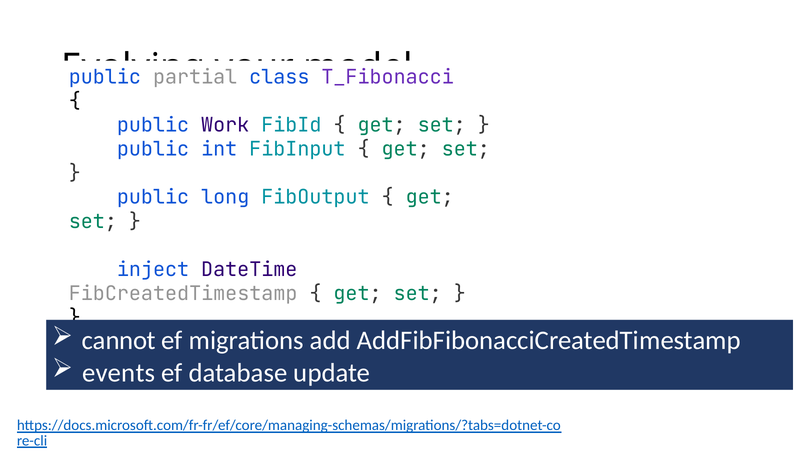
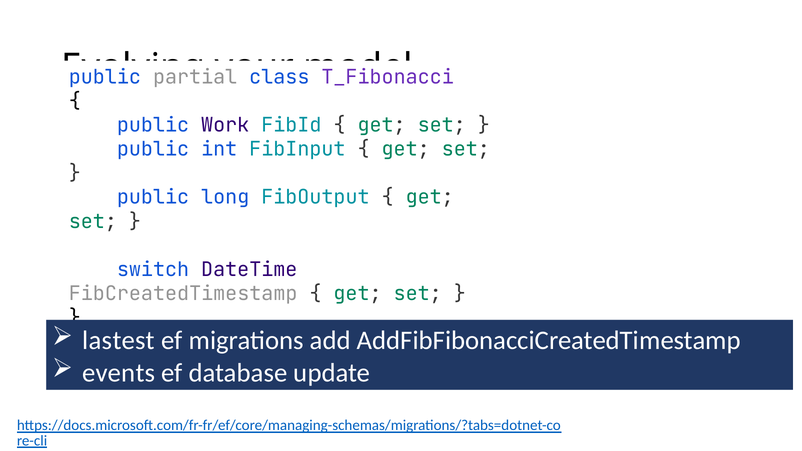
inject: inject -> switch
cannot: cannot -> lastest
